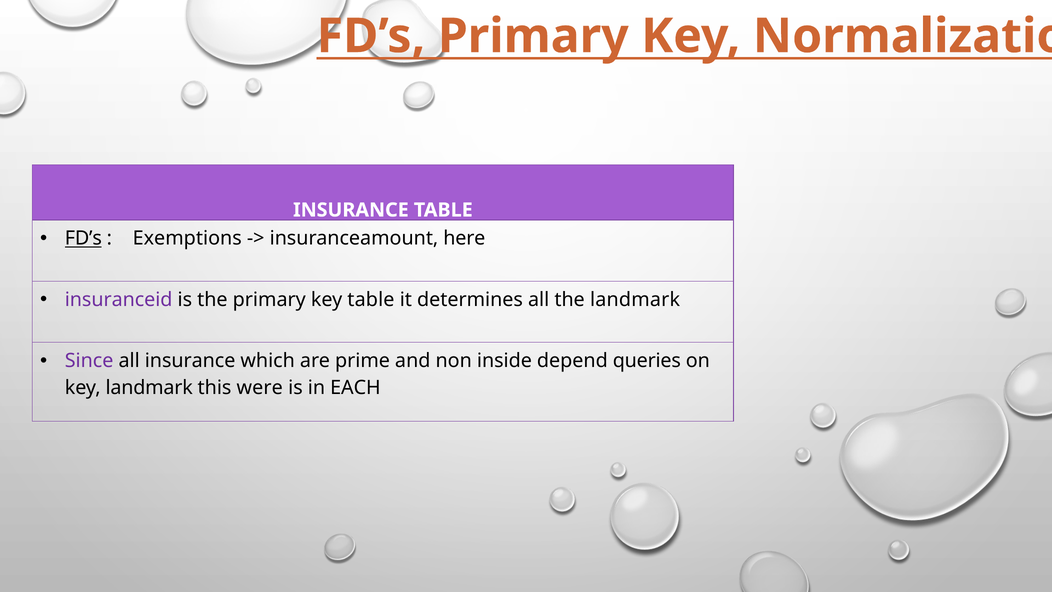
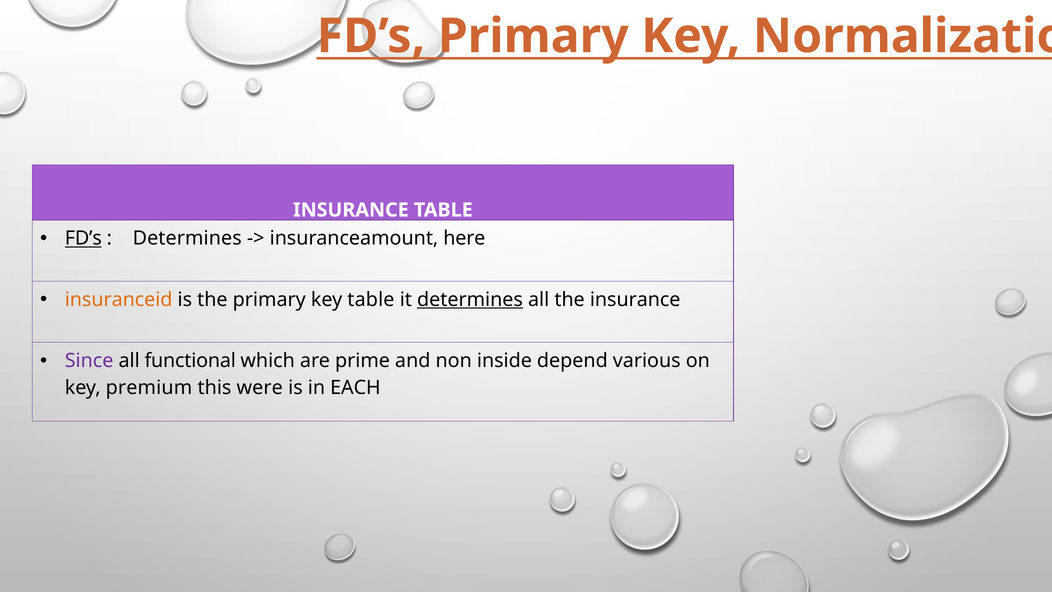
Exemptions at (187, 238): Exemptions -> Determines
insuranceid colour: purple -> orange
determines at (470, 299) underline: none -> present
the landmark: landmark -> insurance
all insurance: insurance -> functional
queries: queries -> various
key landmark: landmark -> premium
